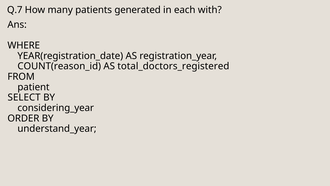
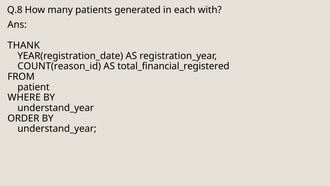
Q.7: Q.7 -> Q.8
WHERE: WHERE -> THANK
total_doctors_registered: total_doctors_registered -> total_financial_registered
SELECT: SELECT -> WHERE
considering_year at (56, 108): considering_year -> understand_year
